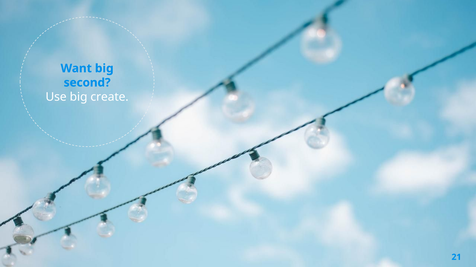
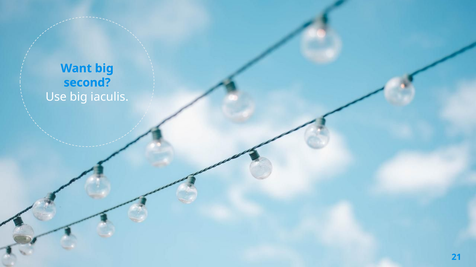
create: create -> iaculis
